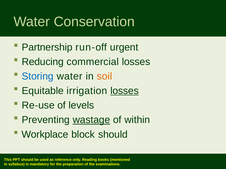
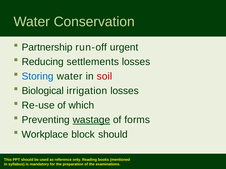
commercial: commercial -> settlements
soil colour: orange -> red
Equitable: Equitable -> Biological
losses at (125, 91) underline: present -> none
levels: levels -> which
within: within -> forms
